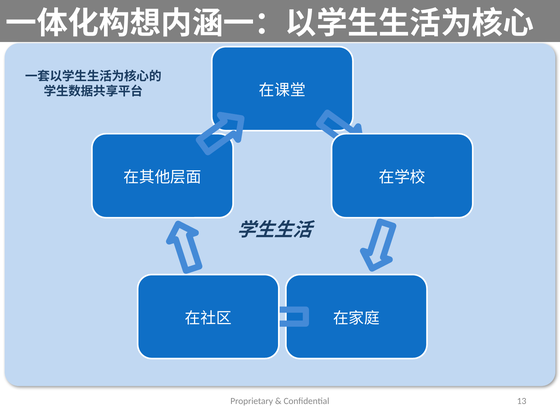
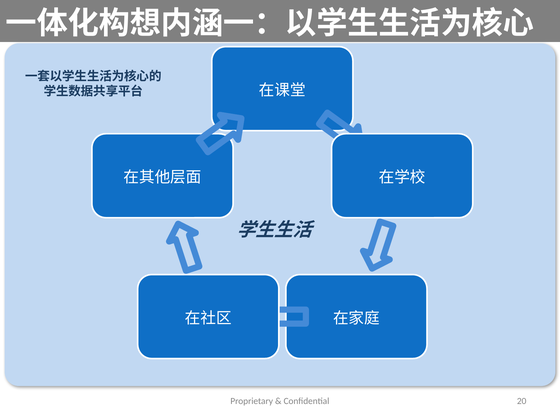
13: 13 -> 20
